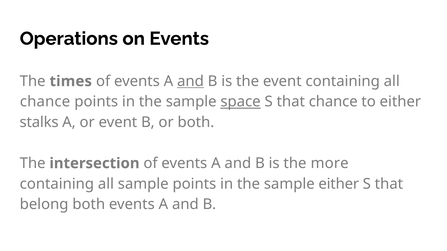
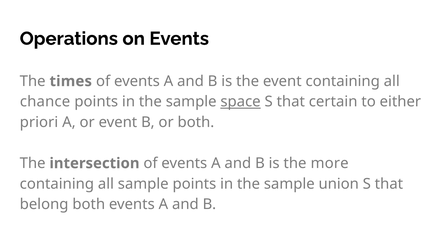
and at (190, 81) underline: present -> none
that chance: chance -> certain
stalks: stalks -> priori
sample either: either -> union
